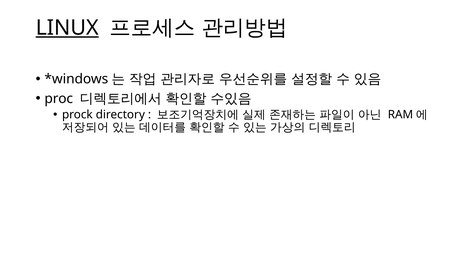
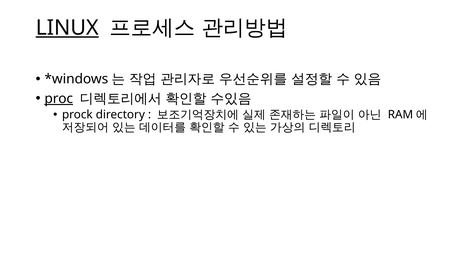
proc underline: none -> present
